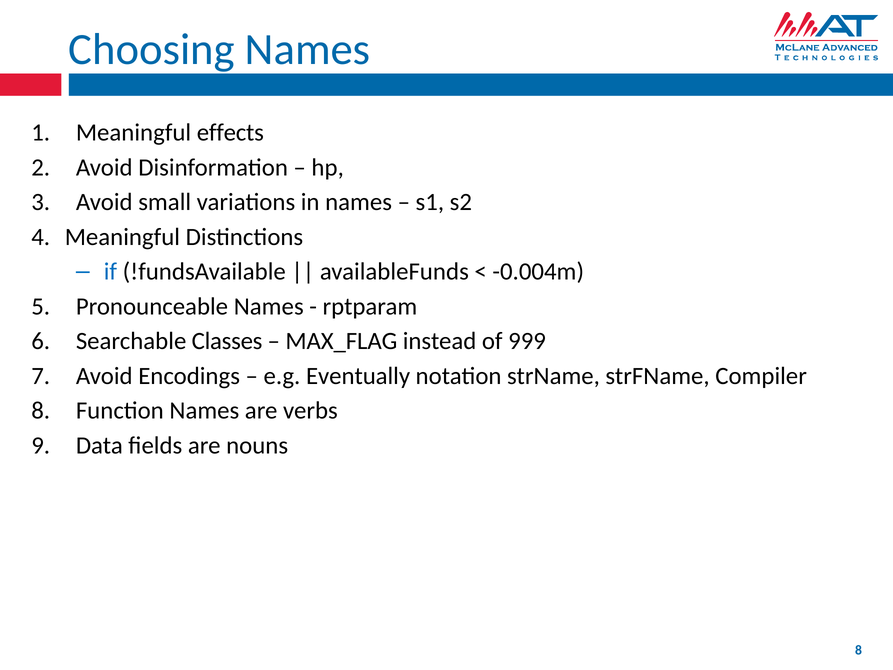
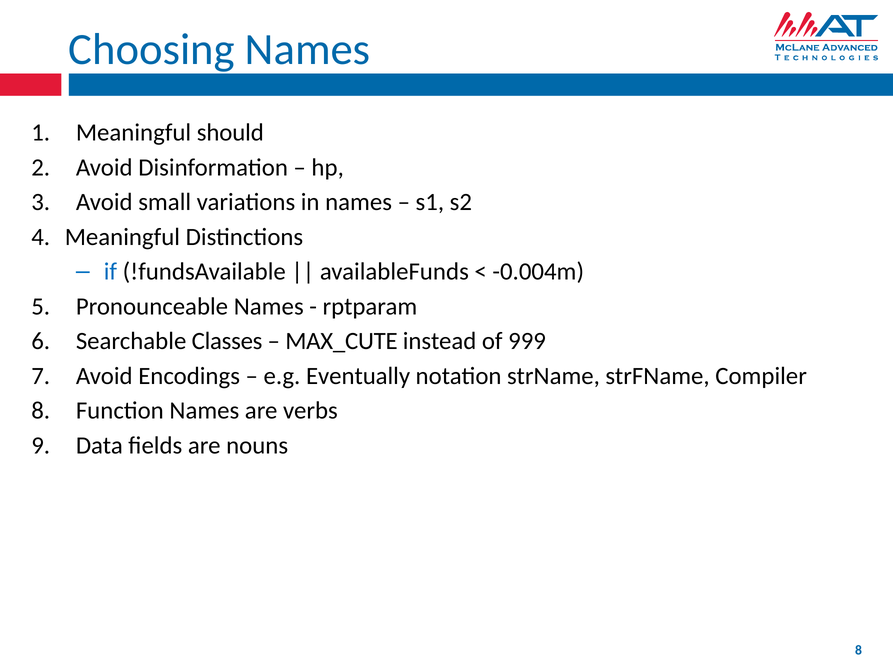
effects: effects -> should
MAX_FLAG: MAX_FLAG -> MAX_CUTE
